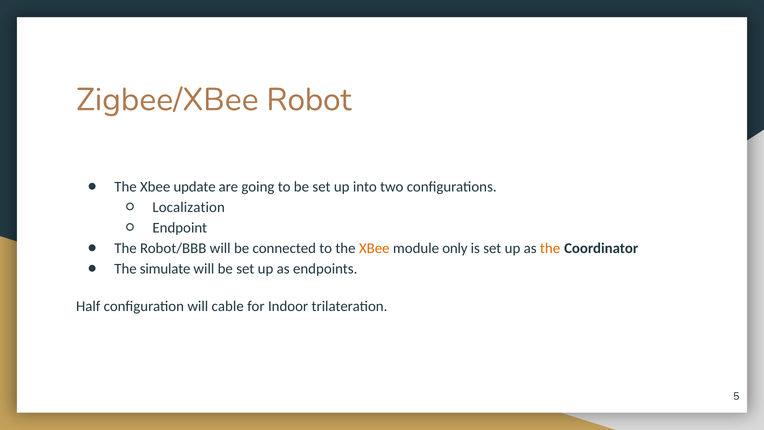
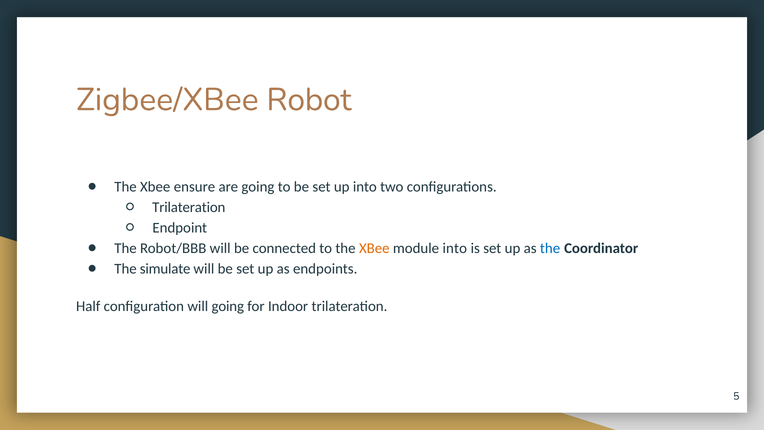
update: update -> ensure
Localization at (189, 207): Localization -> Trilateration
module only: only -> into
the at (550, 248) colour: orange -> blue
will cable: cable -> going
